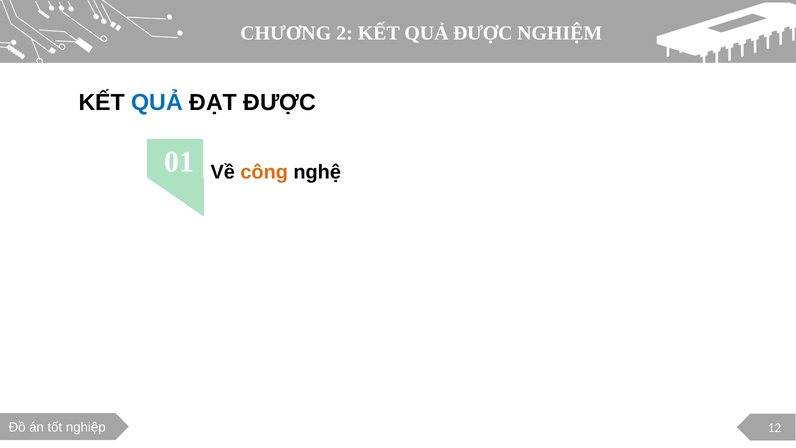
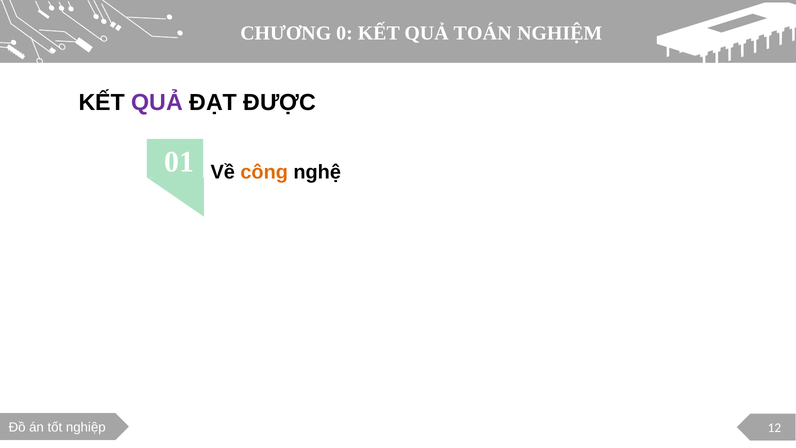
2: 2 -> 0
QUẢ ĐƯỢC: ĐƯỢC -> TOÁN
QUẢ at (157, 102) colour: blue -> purple
